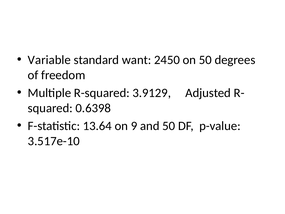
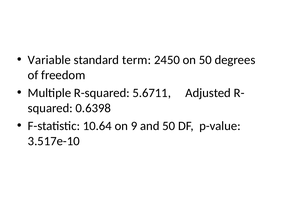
want: want -> term
3.9129: 3.9129 -> 5.6711
13.64: 13.64 -> 10.64
